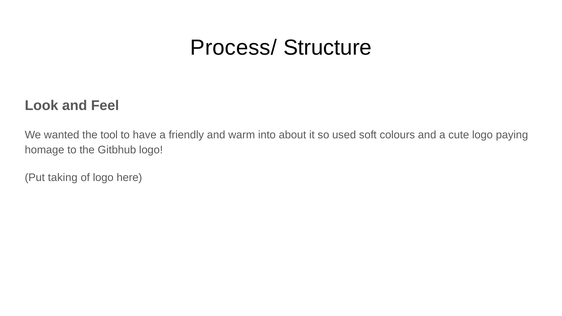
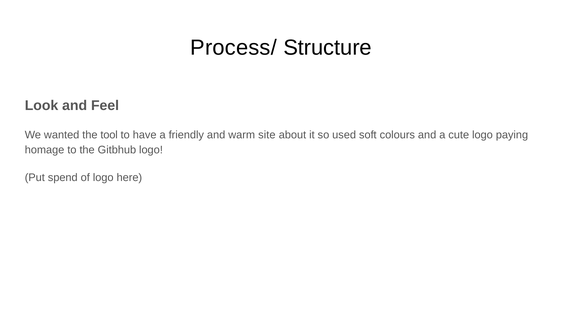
into: into -> site
taking: taking -> spend
